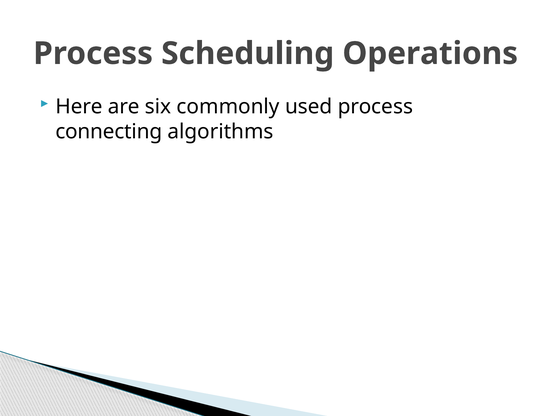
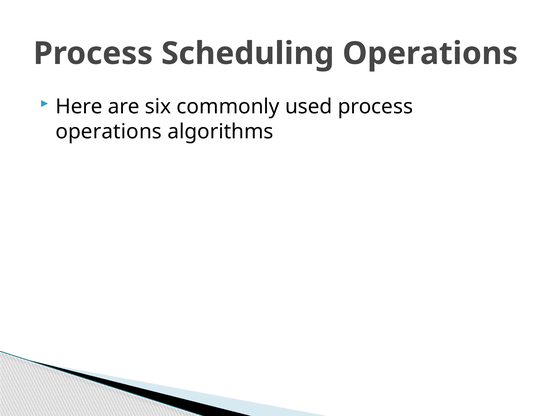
connecting at (109, 132): connecting -> operations
